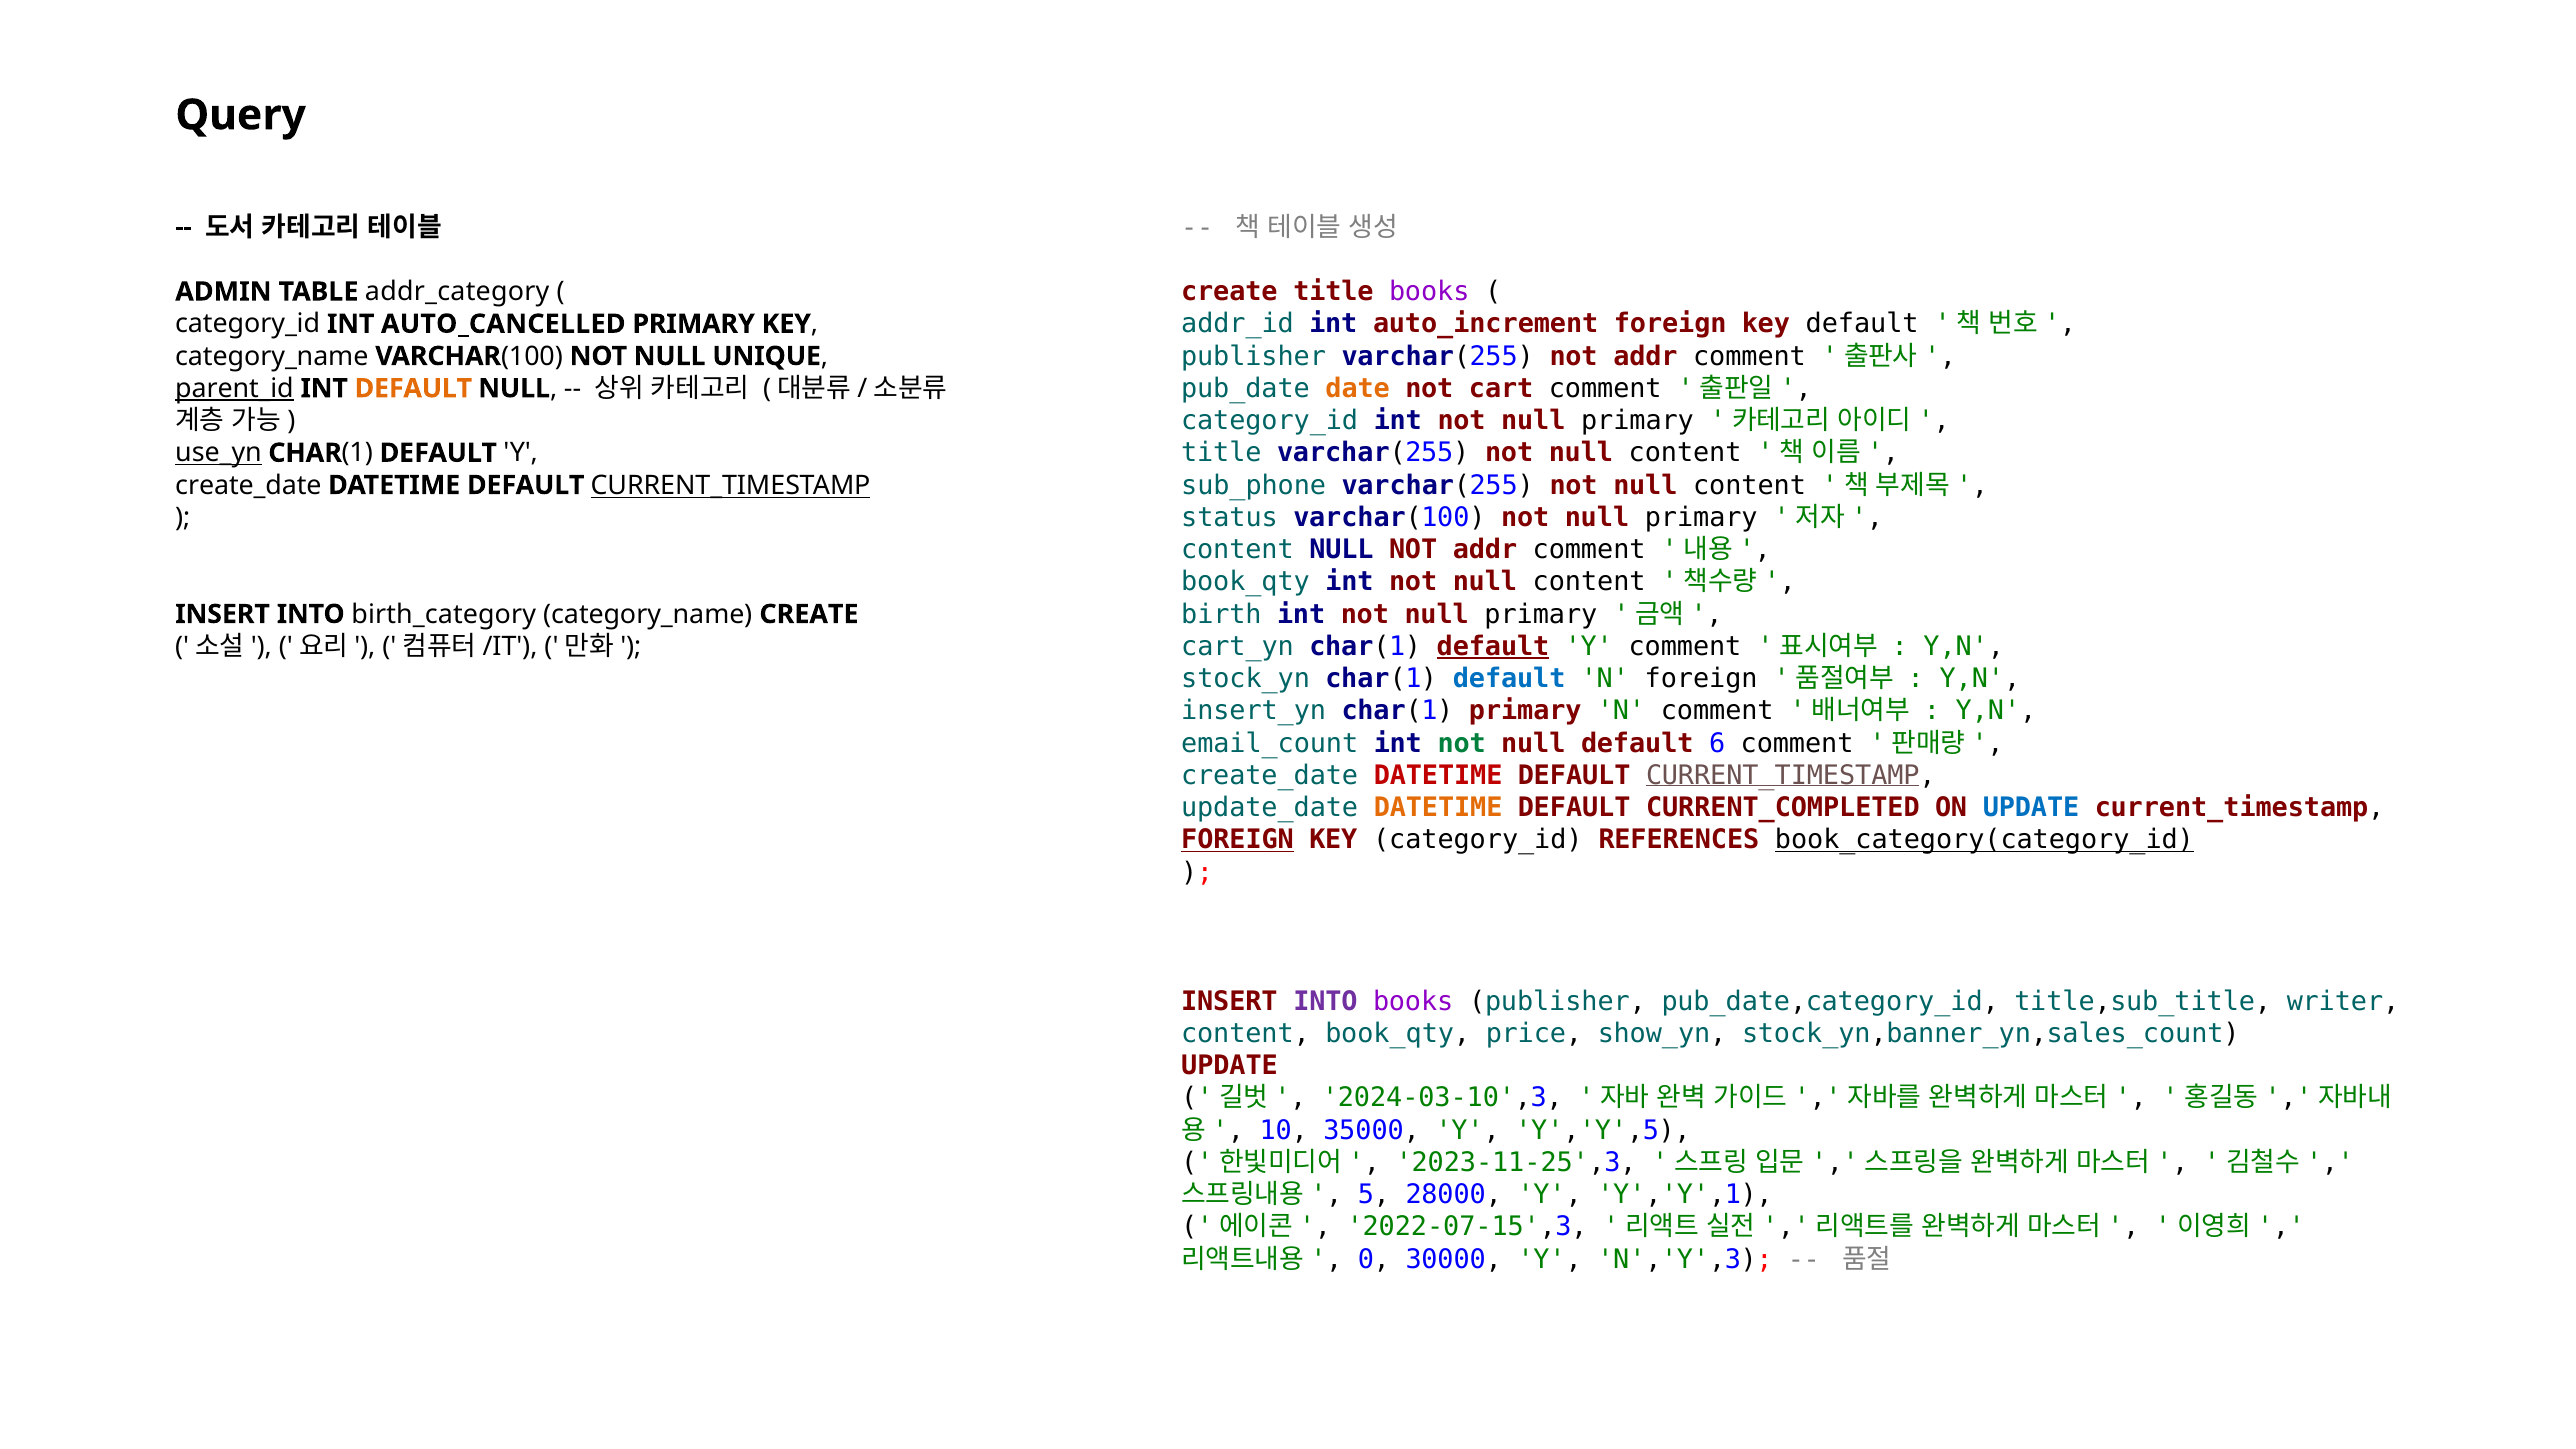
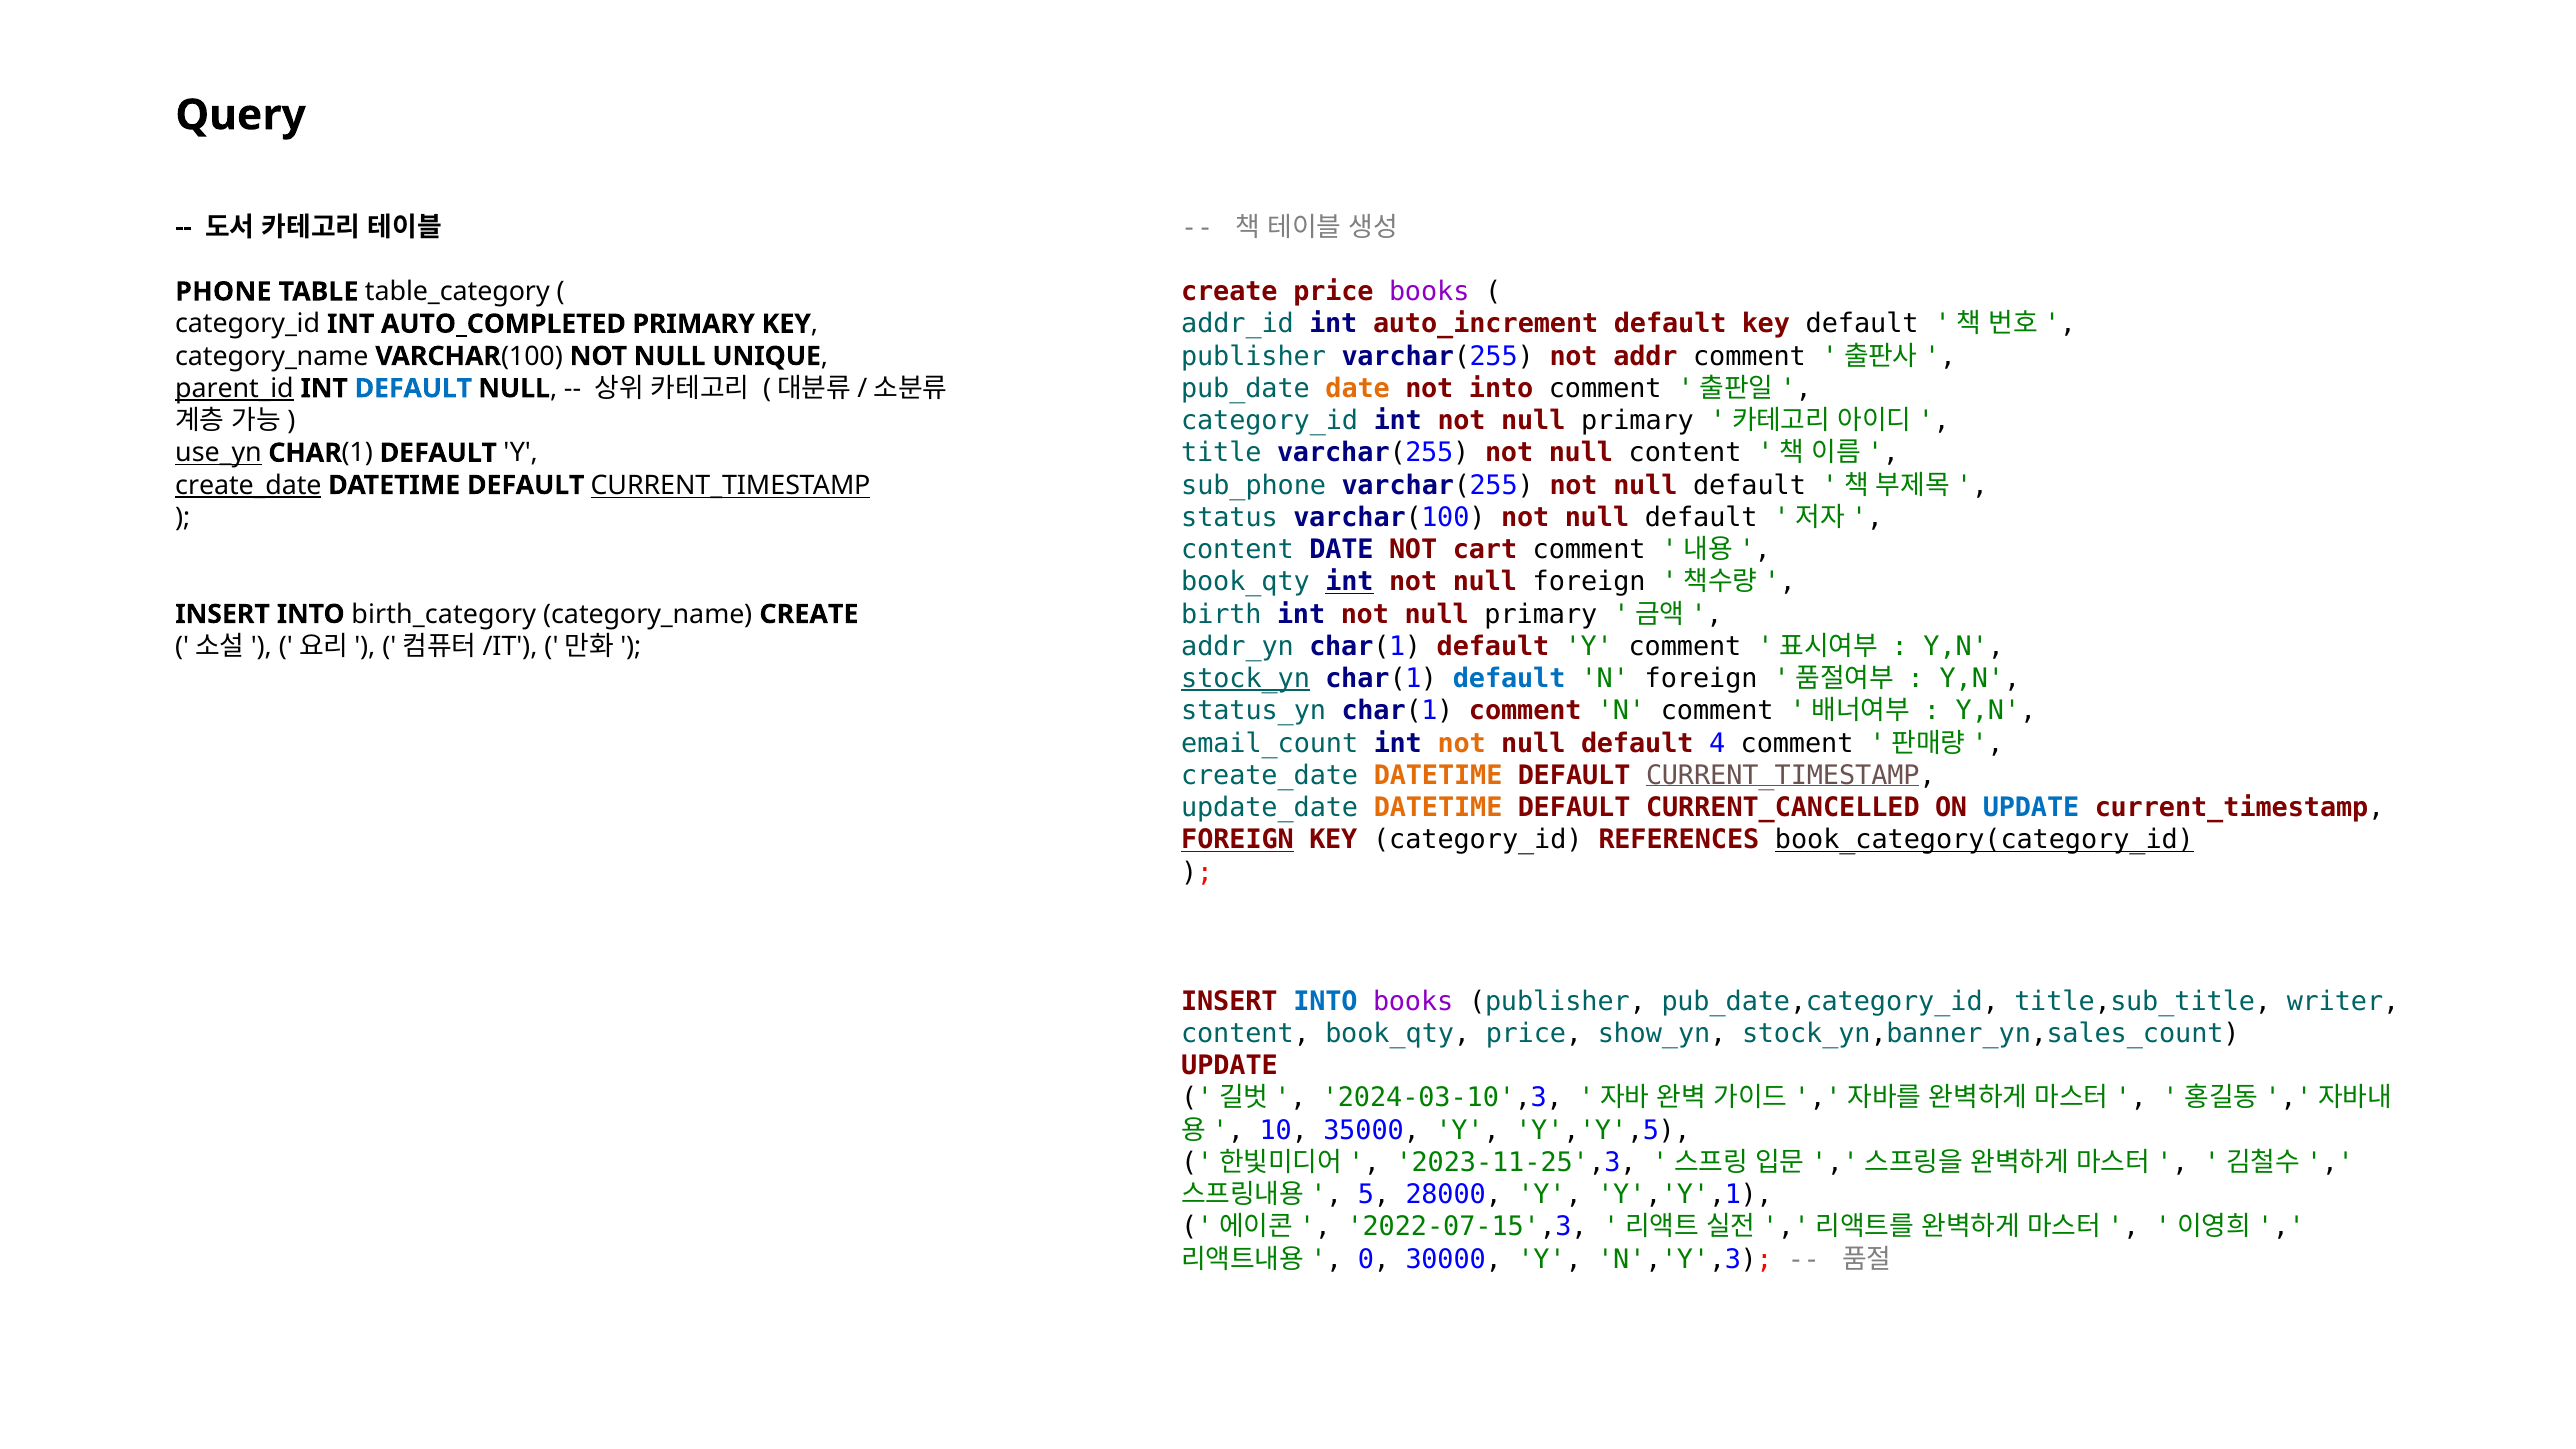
create title: title -> price
ADMIN: ADMIN -> PHONE
addr_category: addr_category -> table_category
auto_increment foreign: foreign -> default
AUTO_CANCELLED: AUTO_CANCELLED -> AUTO_COMPLETED
not cart: cart -> into
DEFAULT at (413, 388) colour: orange -> blue
content at (1750, 485): content -> default
create_date at (248, 485) underline: none -> present
varchar(100 not null primary: primary -> default
content NULL: NULL -> DATE
addr at (1485, 550): addr -> cart
int at (1350, 582) underline: none -> present
content at (1589, 582): content -> foreign
cart_yn: cart_yn -> addr_yn
default at (1493, 646) underline: present -> none
stock_yn underline: none -> present
insert_yn: insert_yn -> status_yn
char(1 primary: primary -> comment
not at (1462, 743) colour: green -> orange
6: 6 -> 4
DATETIME at (1438, 775) colour: red -> orange
CURRENT_COMPLETED: CURRENT_COMPLETED -> CURRENT_CANCELLED
INTO at (1325, 1001) colour: purple -> blue
